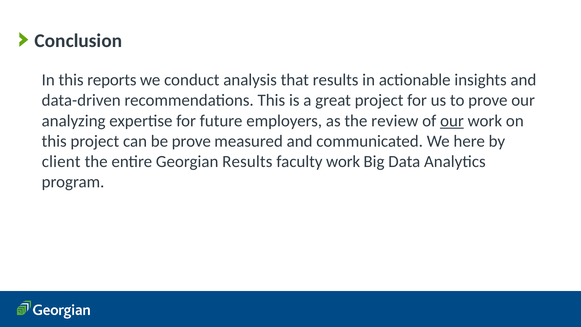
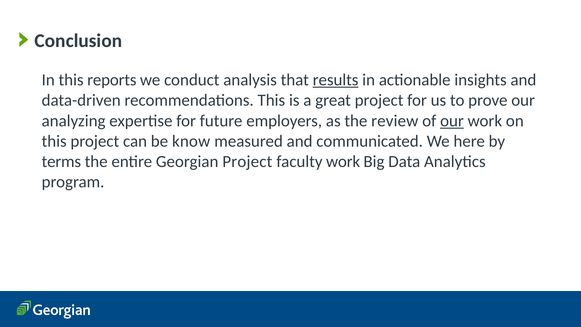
results at (336, 80) underline: none -> present
be prove: prove -> know
client: client -> terms
Georgian Results: Results -> Project
